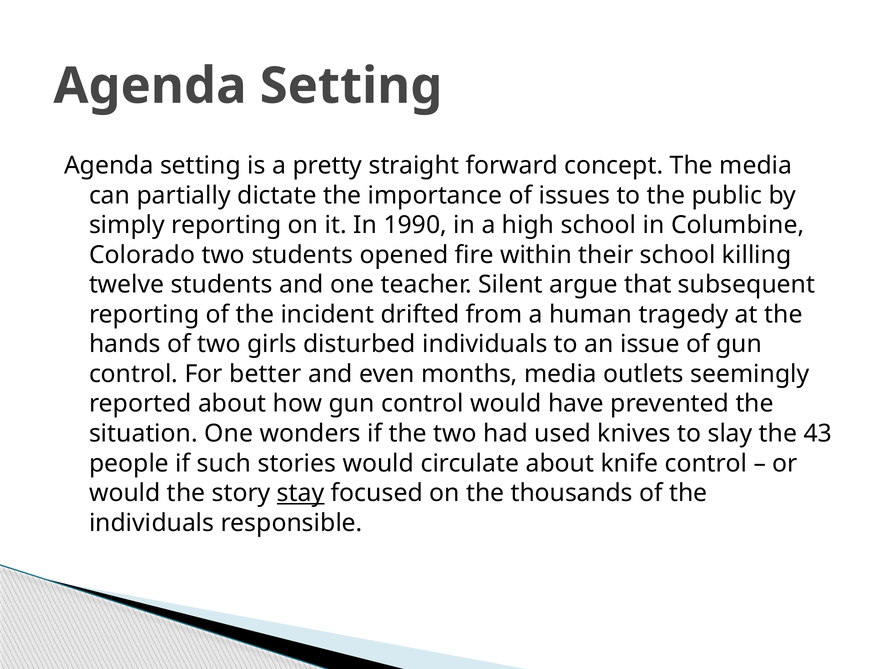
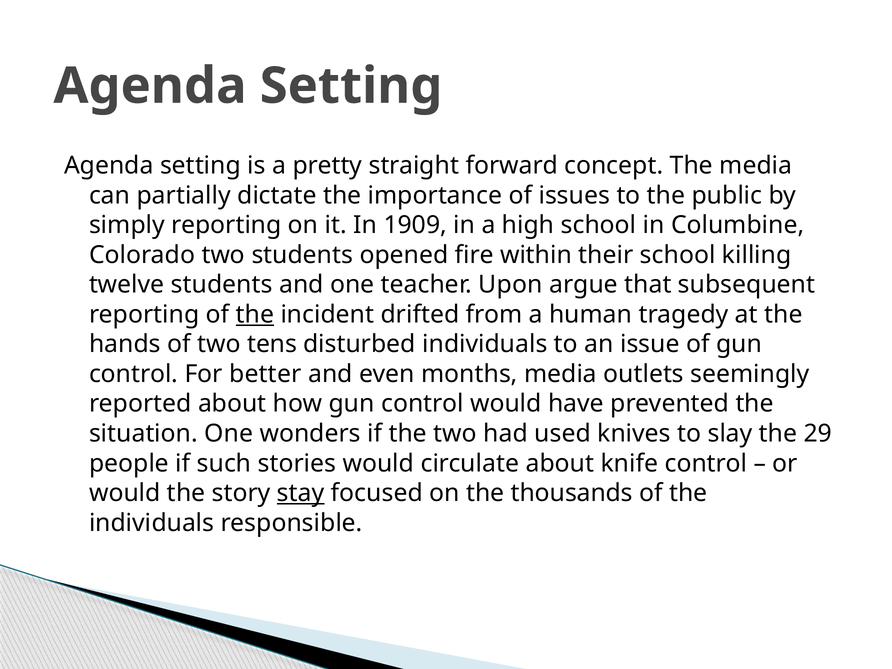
1990: 1990 -> 1909
Silent: Silent -> Upon
the at (255, 314) underline: none -> present
girls: girls -> tens
43: 43 -> 29
